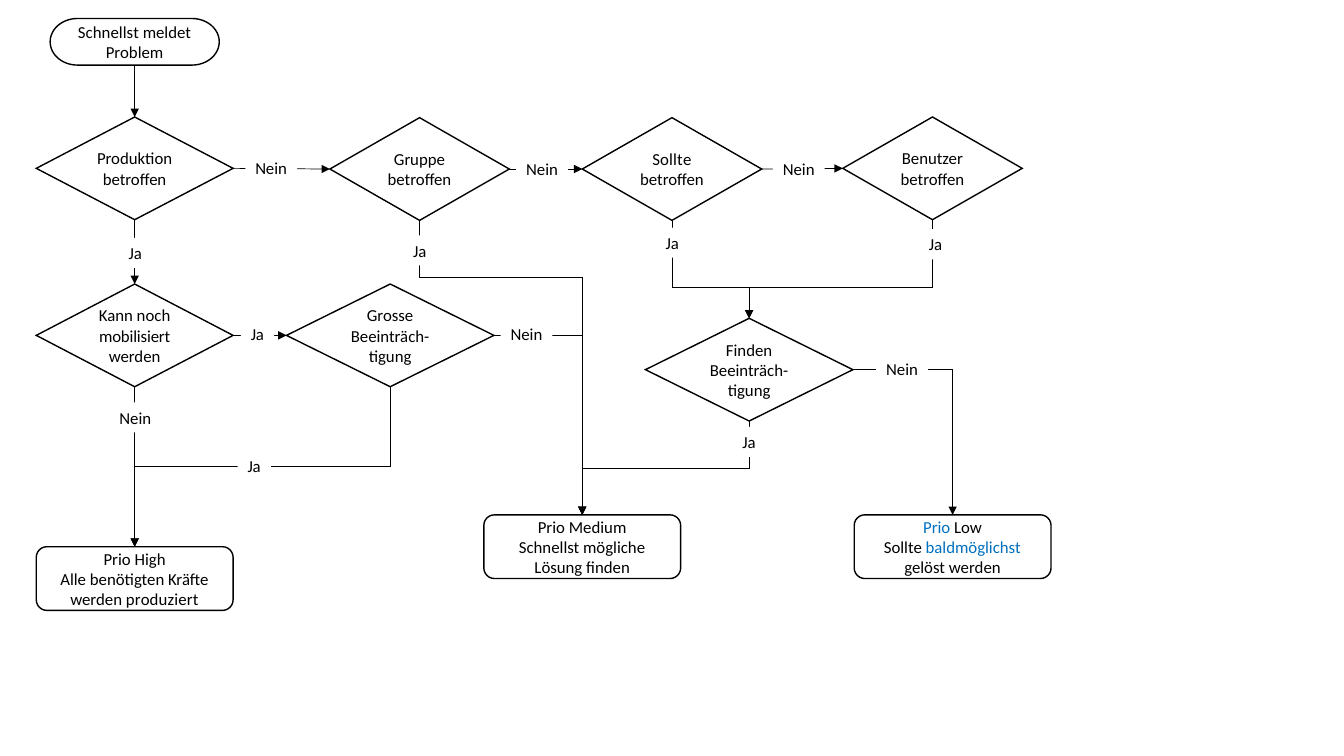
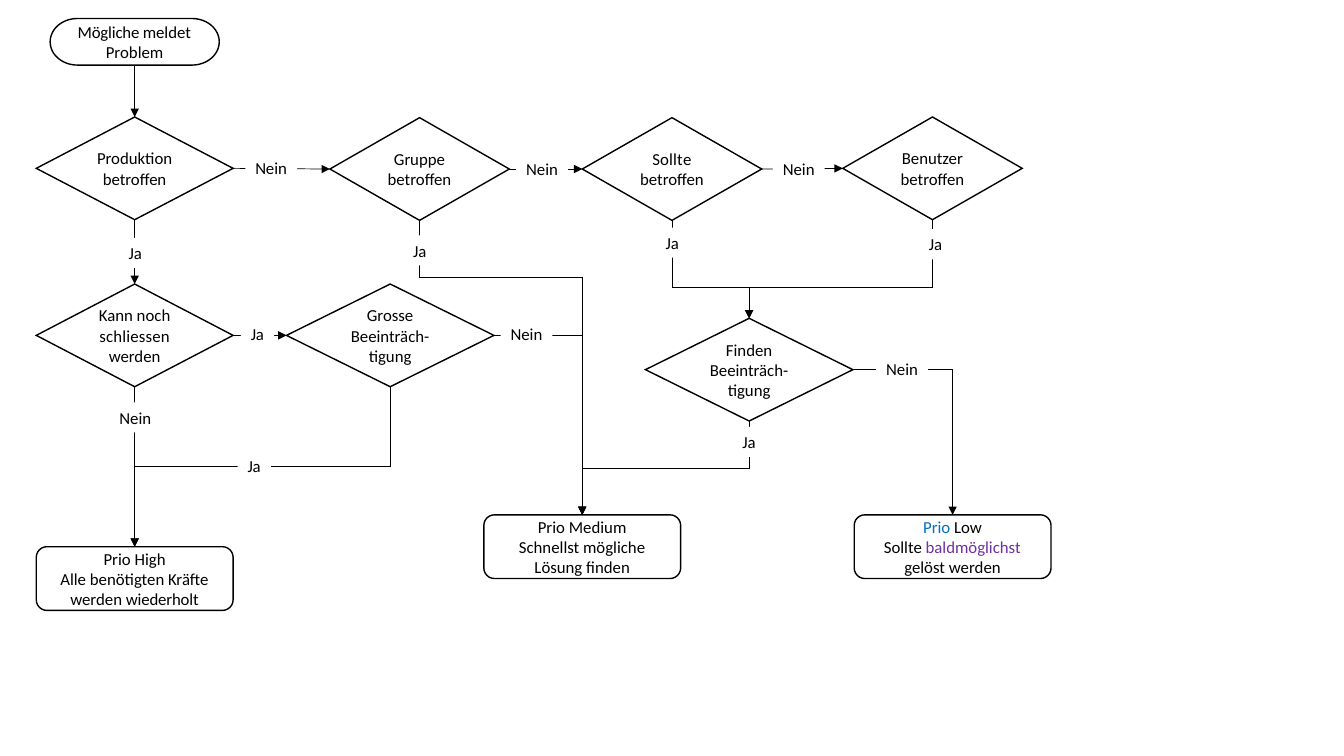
Schnellst at (108, 33): Schnellst -> Mögliche
mobilisiert: mobilisiert -> schliessen
baldmöglichst colour: blue -> purple
produziert: produziert -> wiederholt
